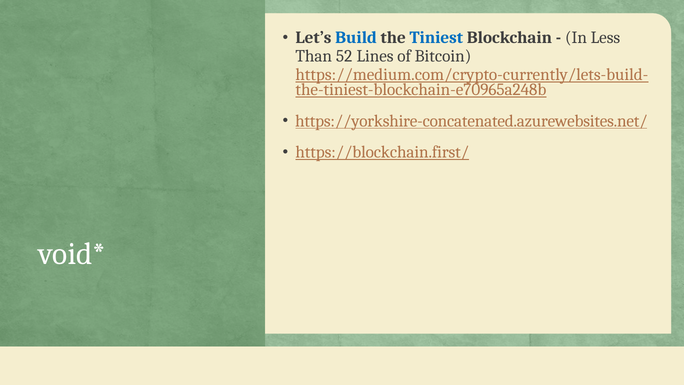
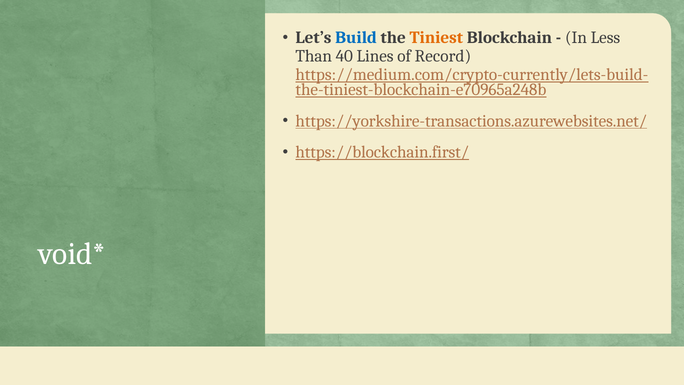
Tiniest colour: blue -> orange
52: 52 -> 40
Bitcoin: Bitcoin -> Record
https://yorkshire-concatenated.azurewebsites.net/: https://yorkshire-concatenated.azurewebsites.net/ -> https://yorkshire-transactions.azurewebsites.net/
